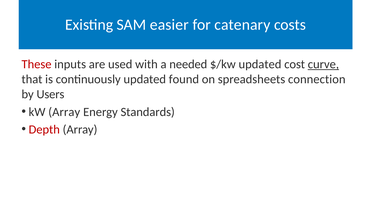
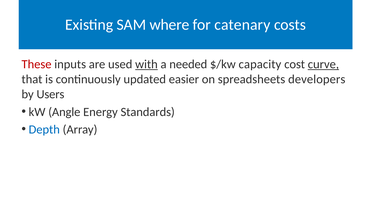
easier: easier -> where
with underline: none -> present
$/kw updated: updated -> capacity
found: found -> easier
connection: connection -> developers
kW Array: Array -> Angle
Depth colour: red -> blue
